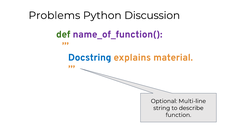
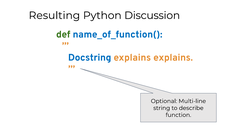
Problems: Problems -> Resulting
name_of_function( colour: purple -> blue
explains material: material -> explains
